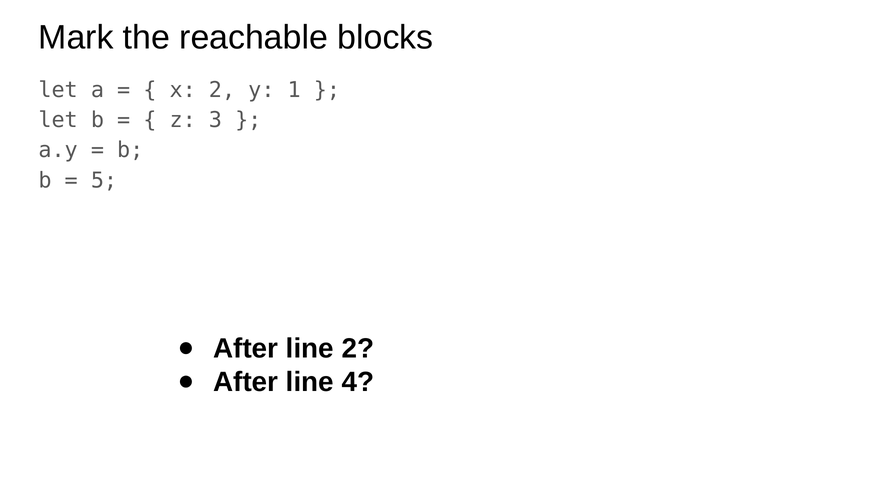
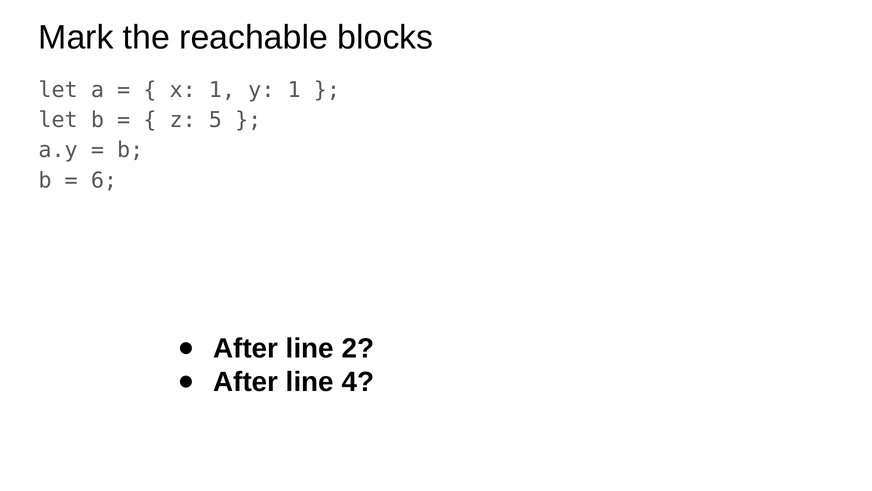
x 2: 2 -> 1
3: 3 -> 5
5: 5 -> 6
